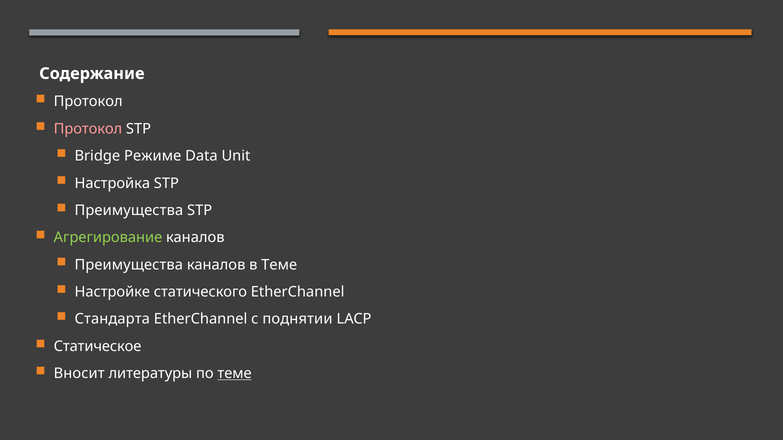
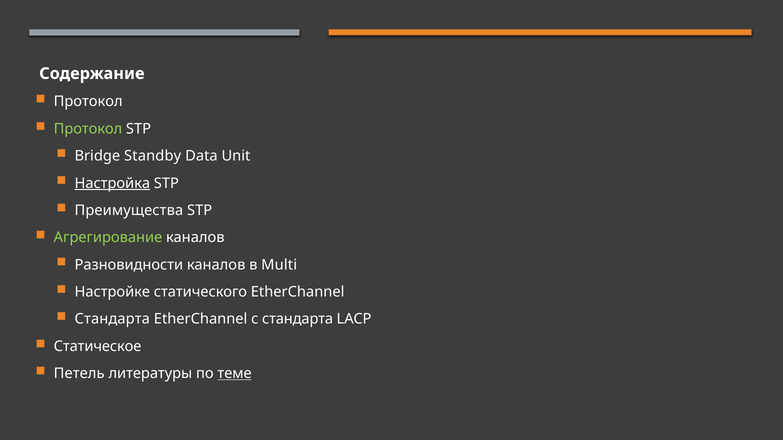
Протокол at (88, 129) colour: pink -> light green
Режиме: Режиме -> Standby
Настройка underline: none -> present
Преимущества at (129, 265): Преимущества -> Разновидности
в Теме: Теме -> Multi
с поднятии: поднятии -> стандарта
Вносит: Вносит -> Петель
